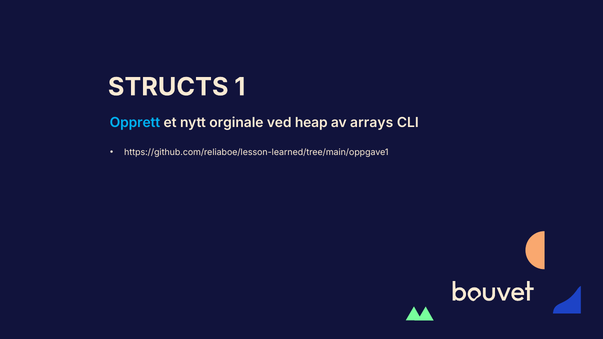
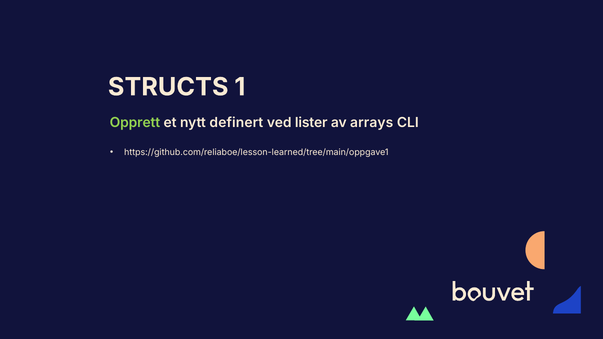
Opprett colour: light blue -> light green
orginale: orginale -> definert
heap: heap -> lister
